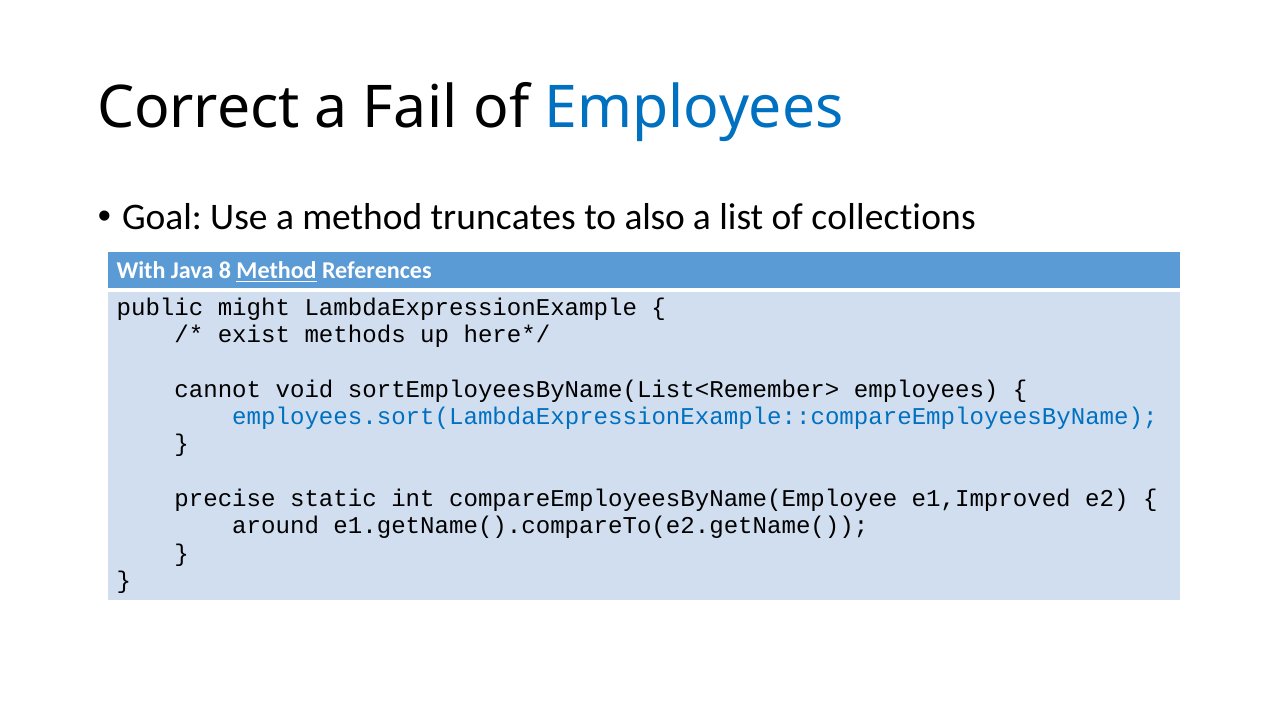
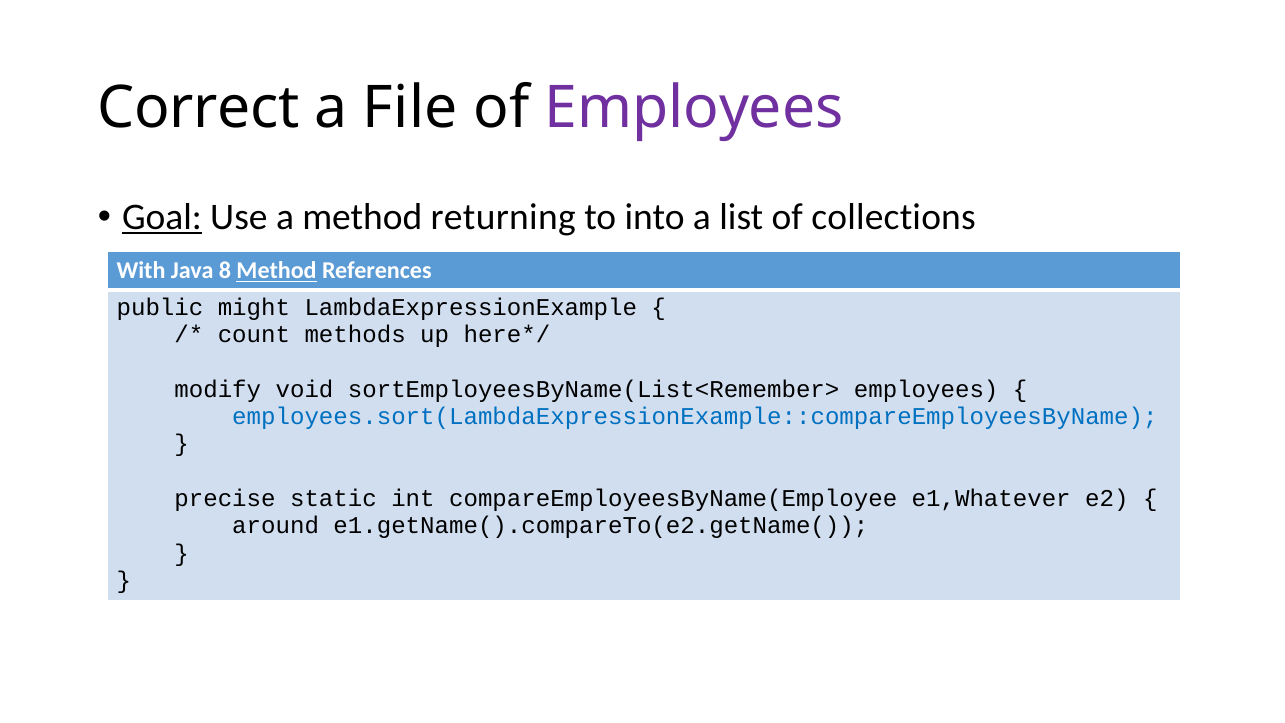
Fail: Fail -> File
Employees at (694, 108) colour: blue -> purple
Goal underline: none -> present
truncates: truncates -> returning
also: also -> into
exist: exist -> count
cannot: cannot -> modify
e1,Improved: e1,Improved -> e1,Whatever
